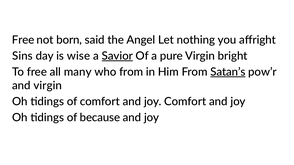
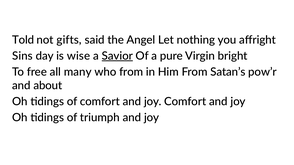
Free at (23, 40): Free -> Told
born: born -> gifts
Satan’s underline: present -> none
and virgin: virgin -> about
because: because -> triumph
